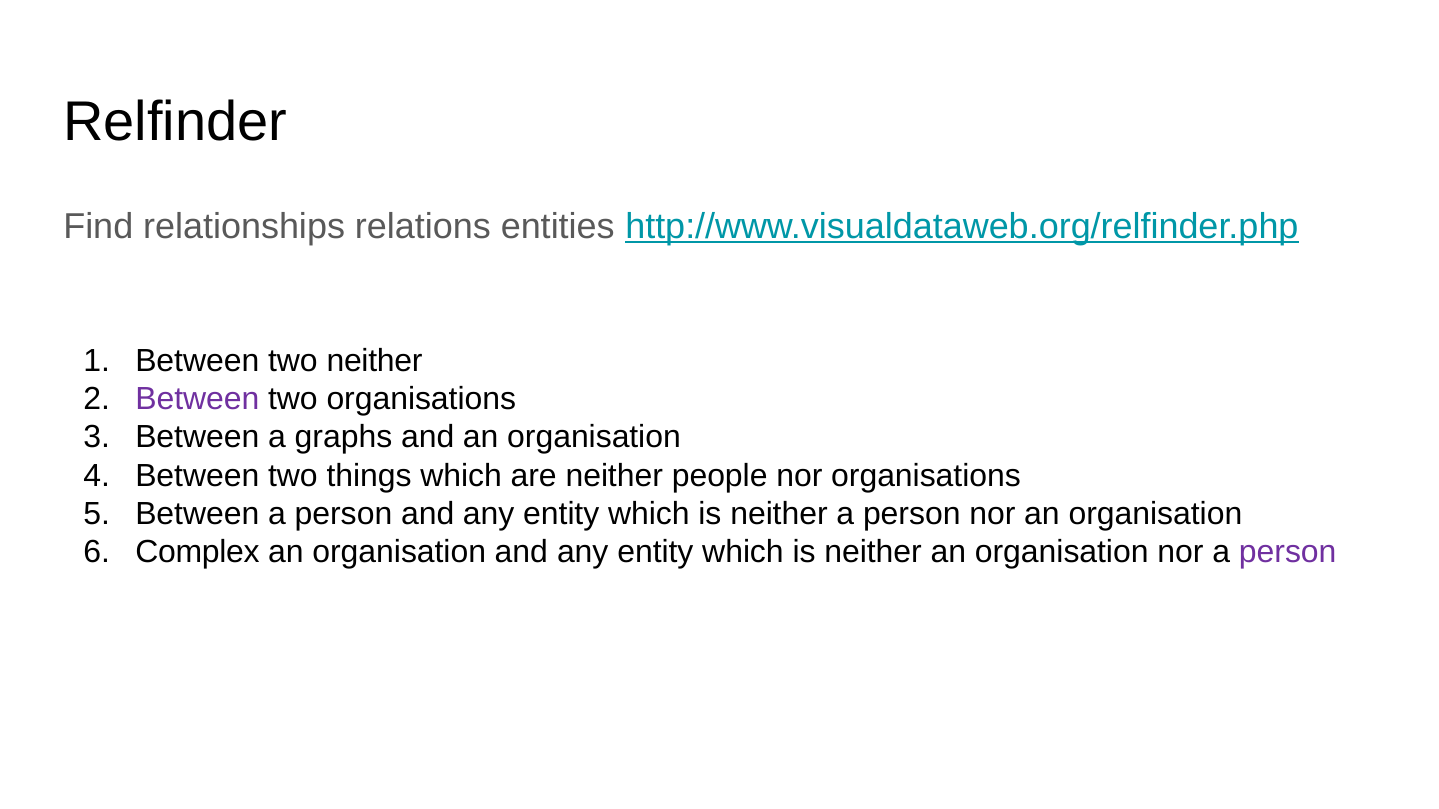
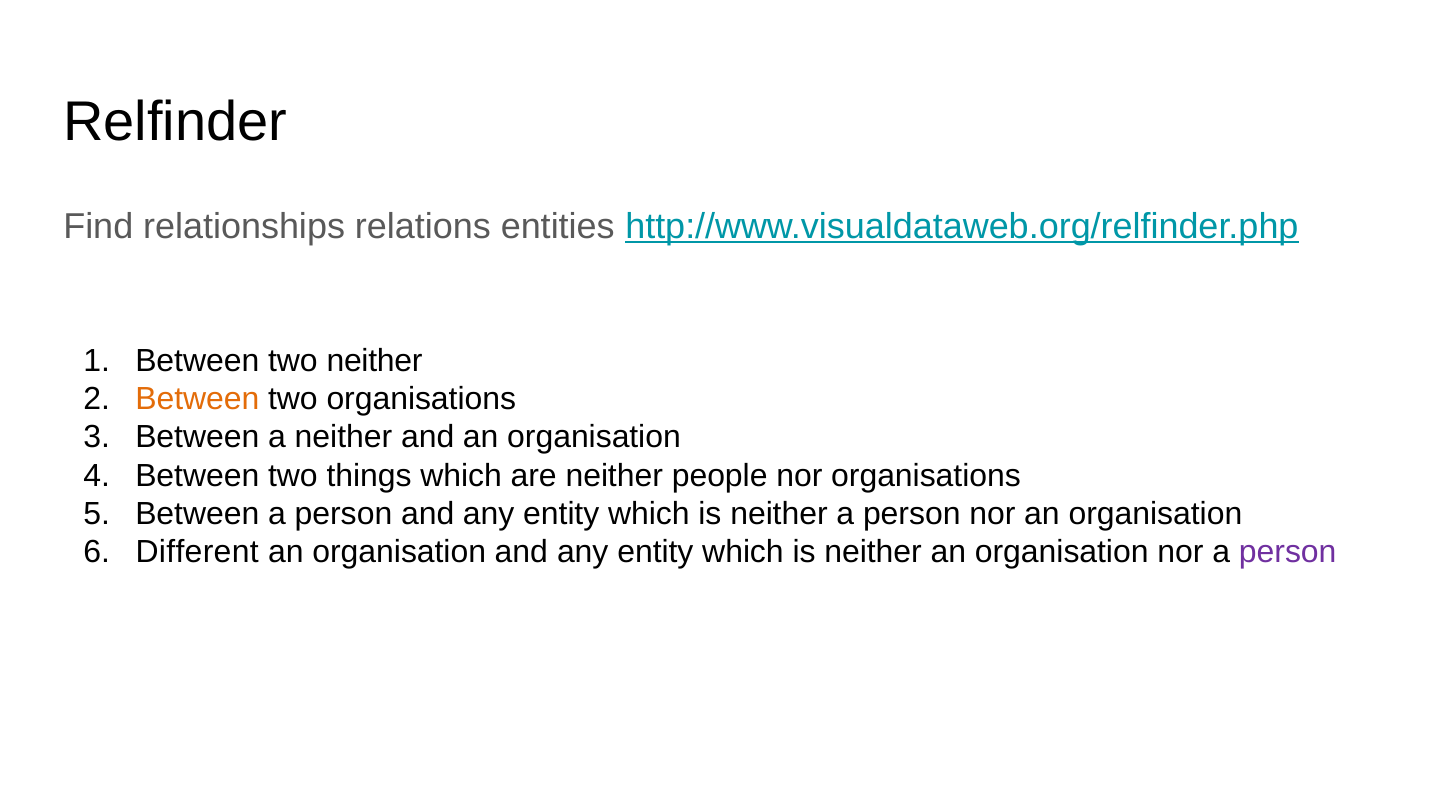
Between at (197, 399) colour: purple -> orange
a graphs: graphs -> neither
Complex: Complex -> Different
